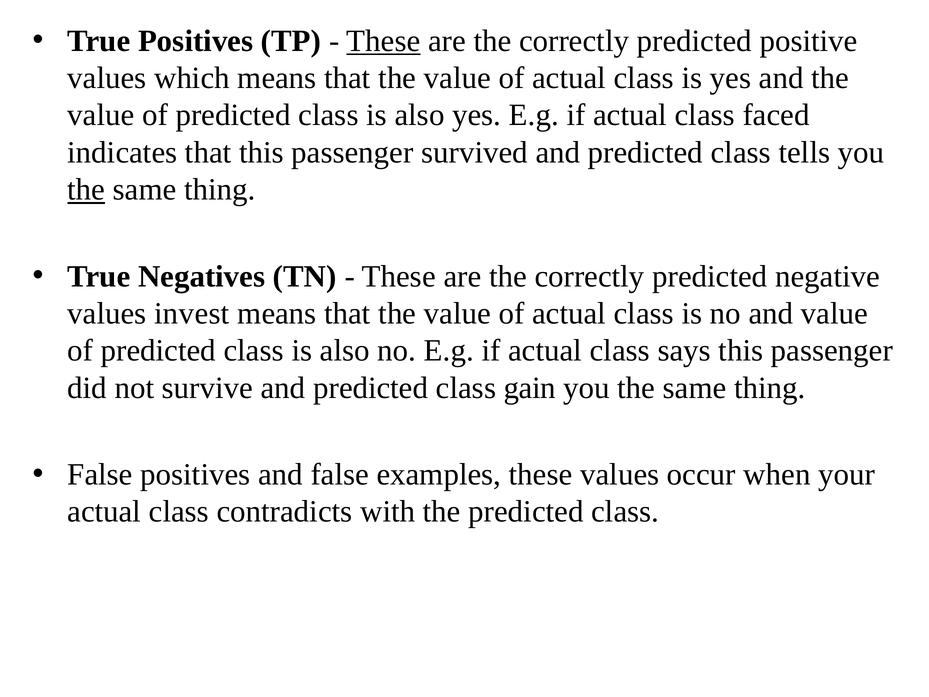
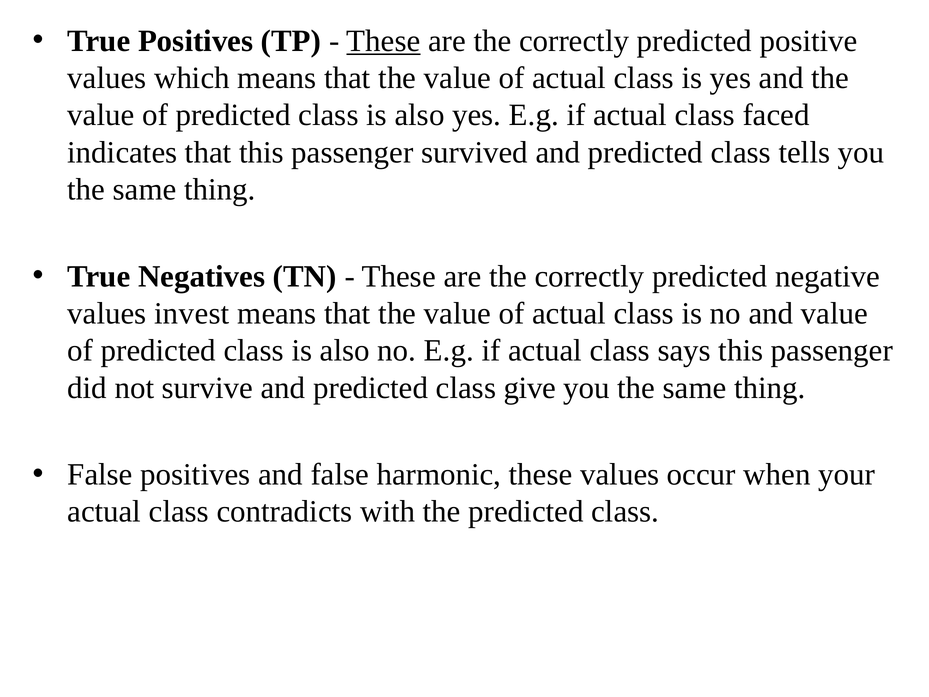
the at (86, 190) underline: present -> none
gain: gain -> give
examples: examples -> harmonic
